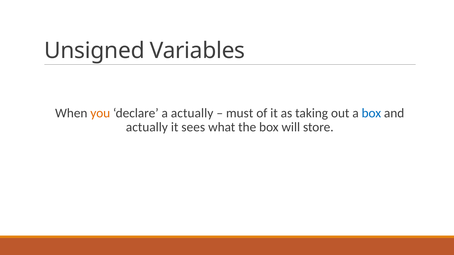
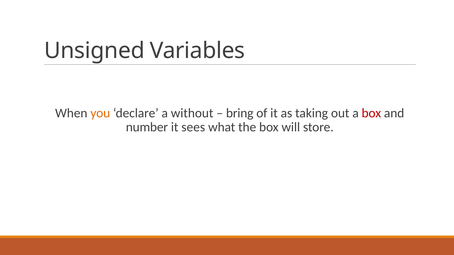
a actually: actually -> without
must: must -> bring
box at (371, 113) colour: blue -> red
actually at (147, 127): actually -> number
